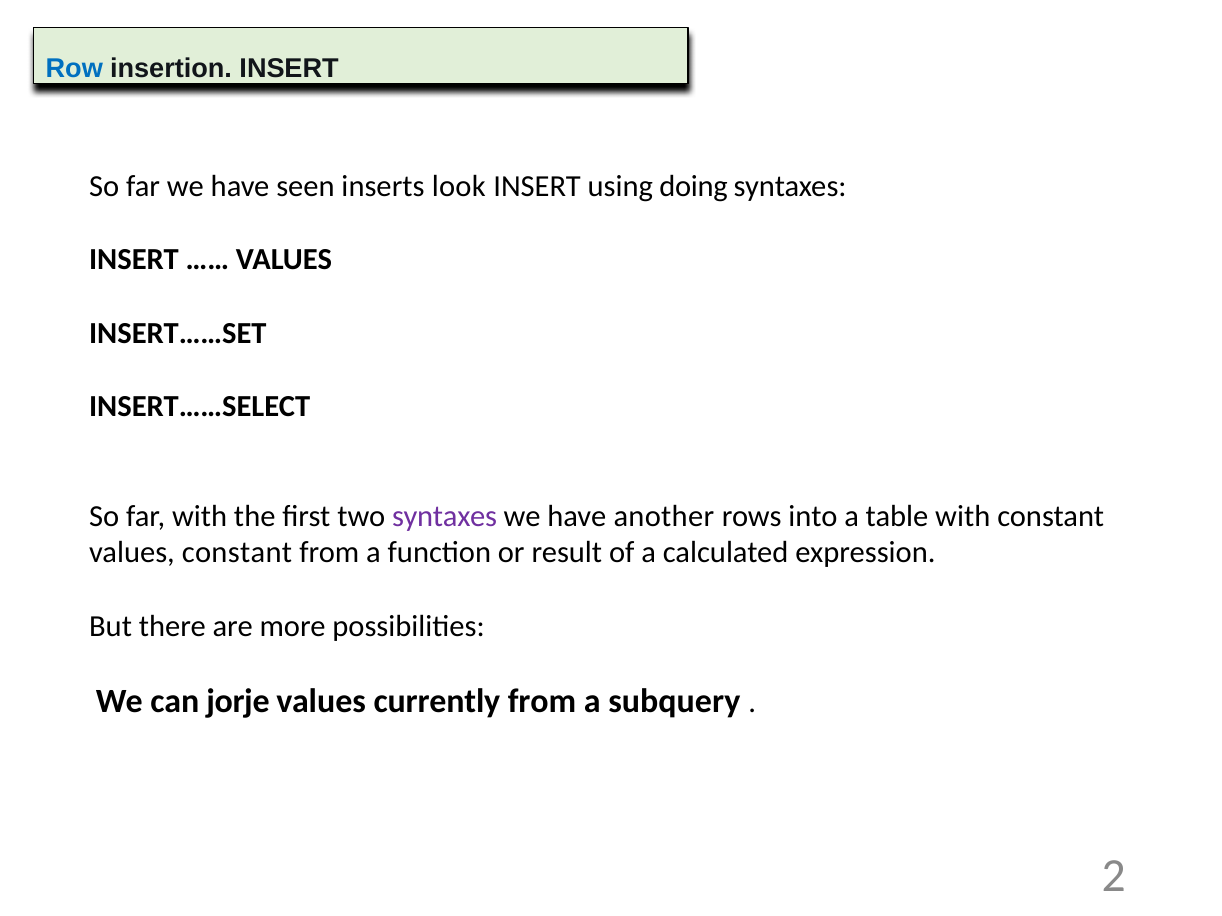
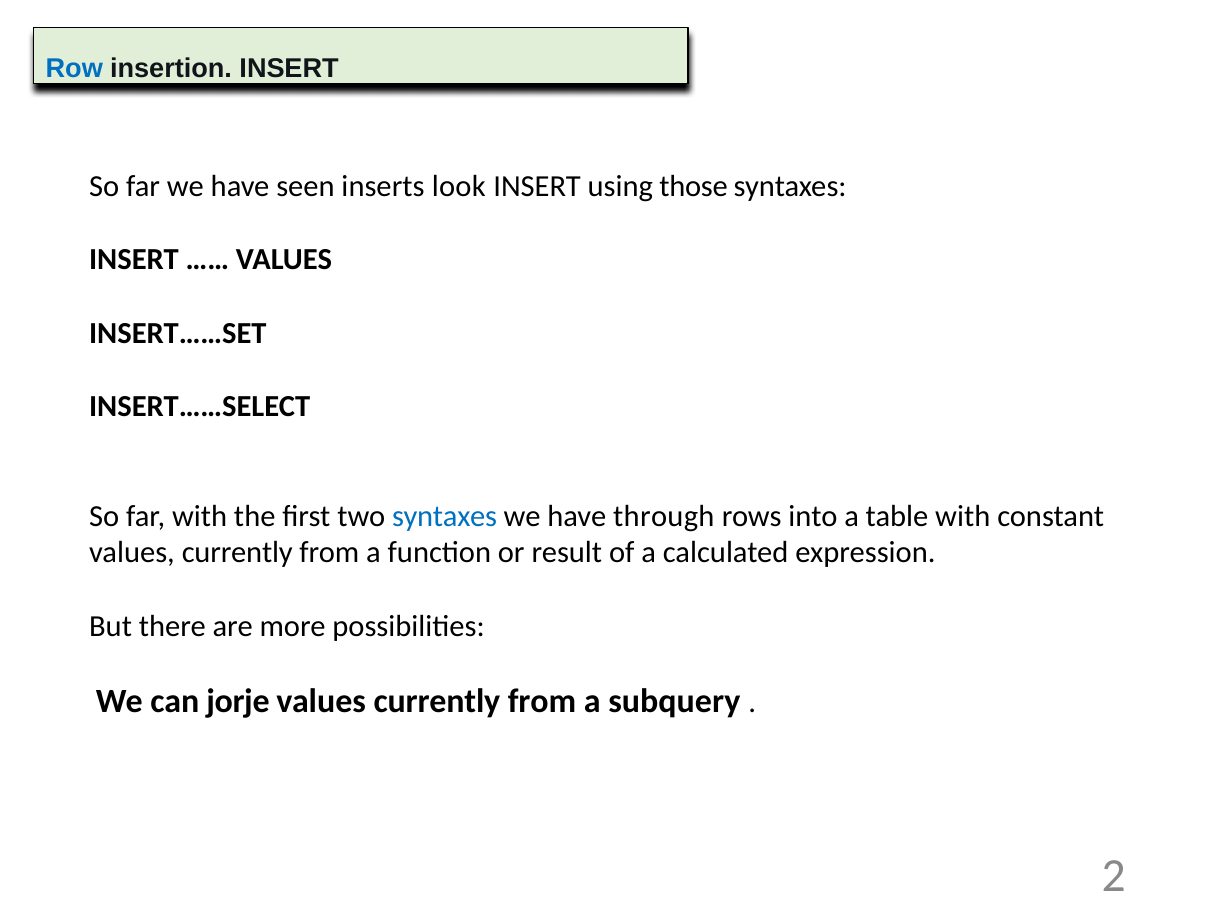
doing: doing -> those
syntaxes at (445, 516) colour: purple -> blue
another: another -> through
constant at (237, 553): constant -> currently
